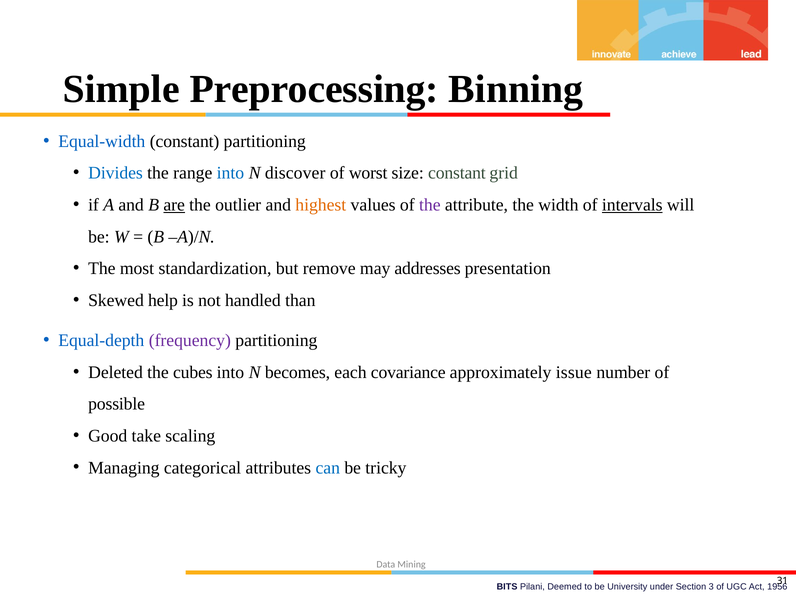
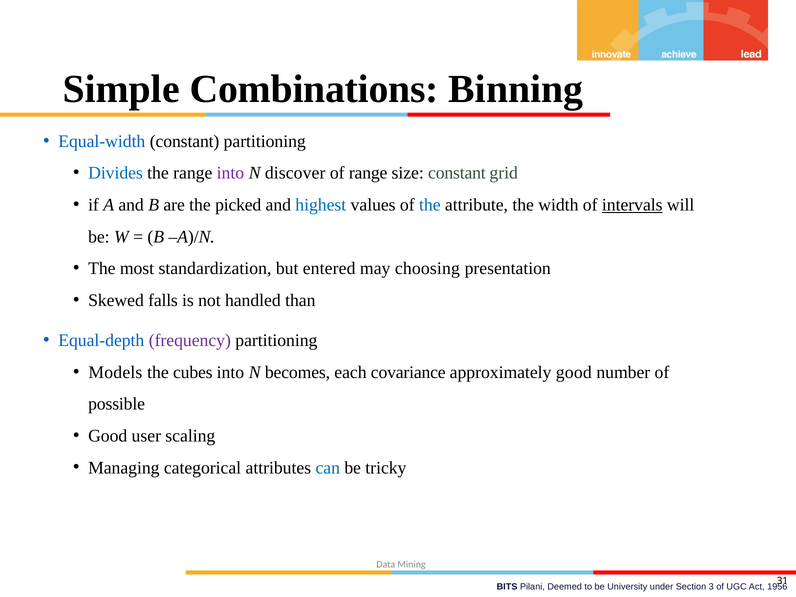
Preprocessing: Preprocessing -> Combinations
into at (230, 173) colour: blue -> purple
of worst: worst -> range
are underline: present -> none
outlier: outlier -> picked
highest colour: orange -> blue
the at (430, 205) colour: purple -> blue
remove: remove -> entered
addresses: addresses -> choosing
help: help -> falls
Deleted: Deleted -> Models
approximately issue: issue -> good
take: take -> user
